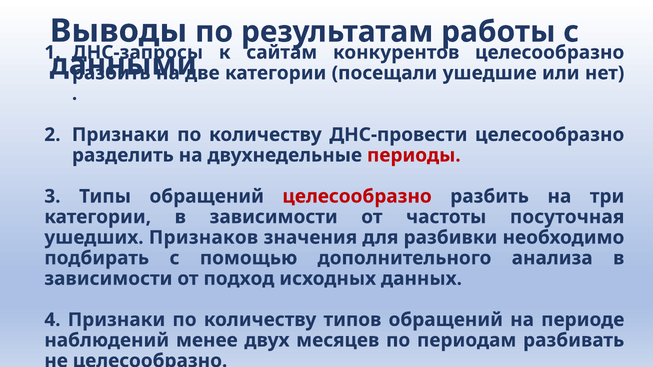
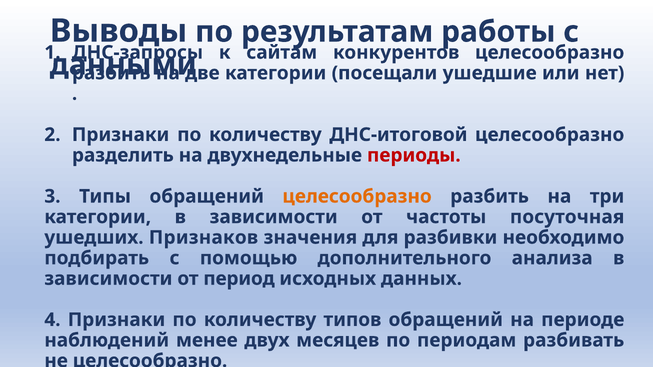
ДНС-провести: ДНС-провести -> ДНС-итоговой
целесообразно at (357, 197) colour: red -> orange
подход: подход -> период
